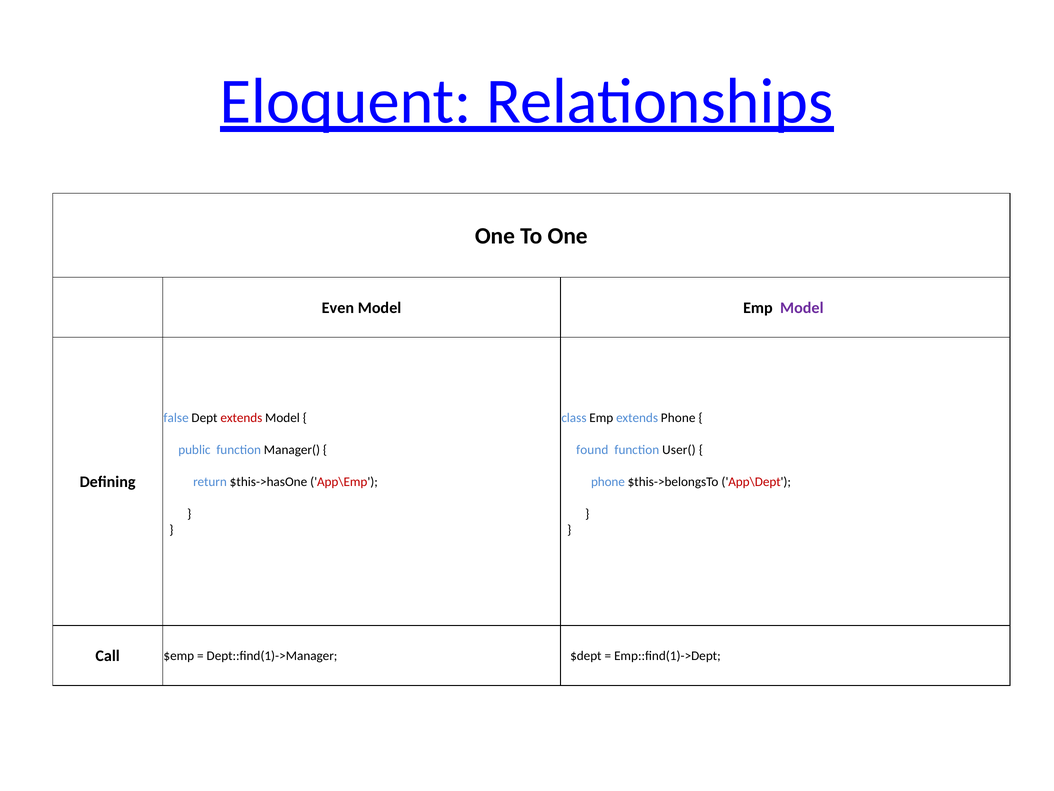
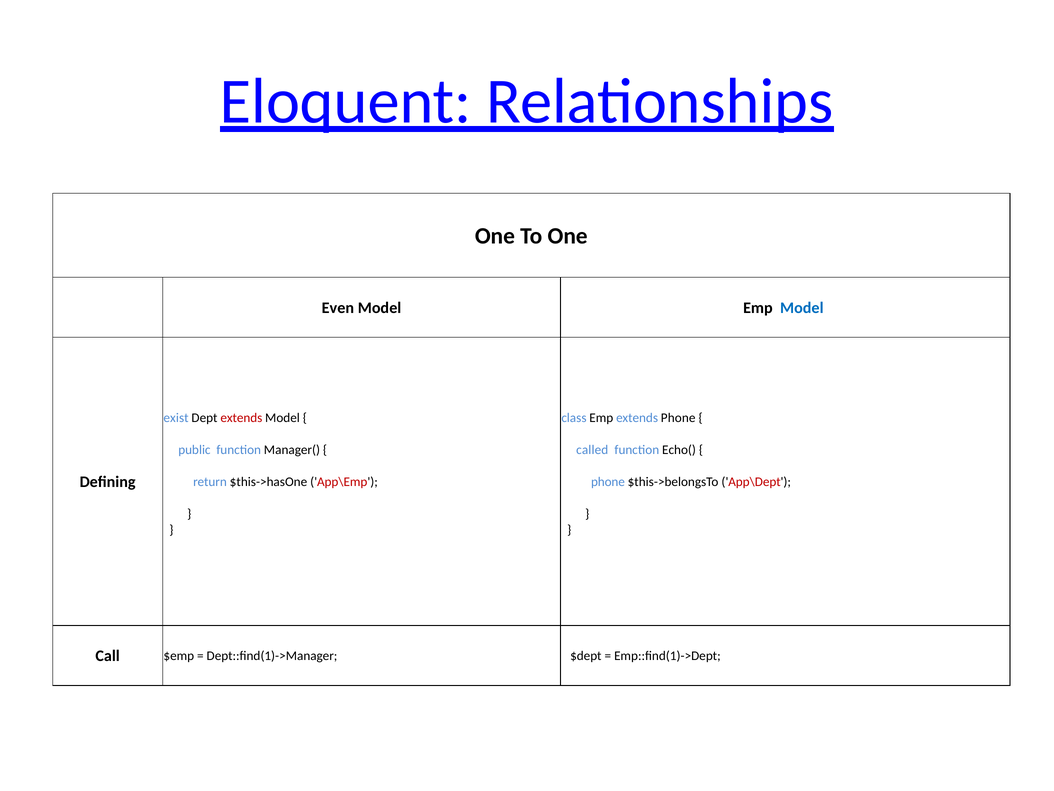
Model at (802, 308) colour: purple -> blue
false: false -> exist
found: found -> called
User(: User( -> Echo(
